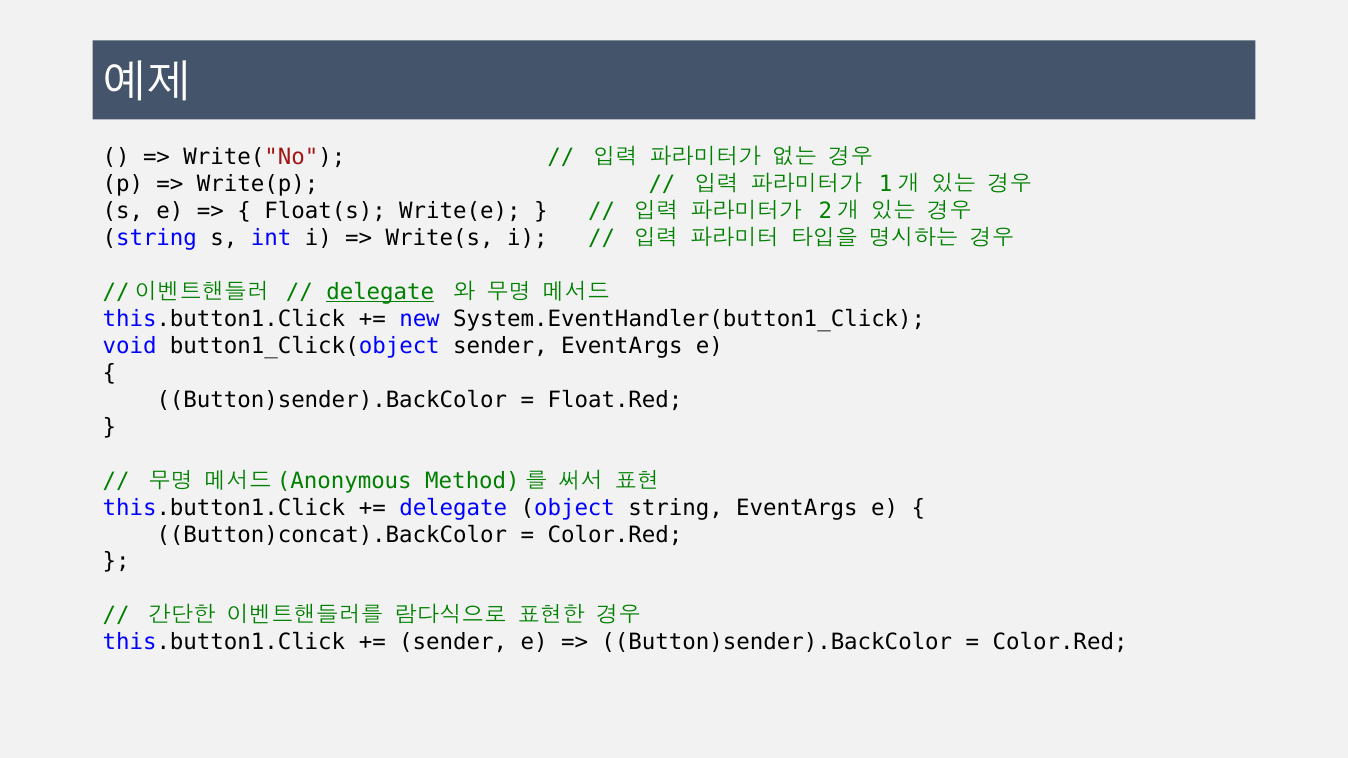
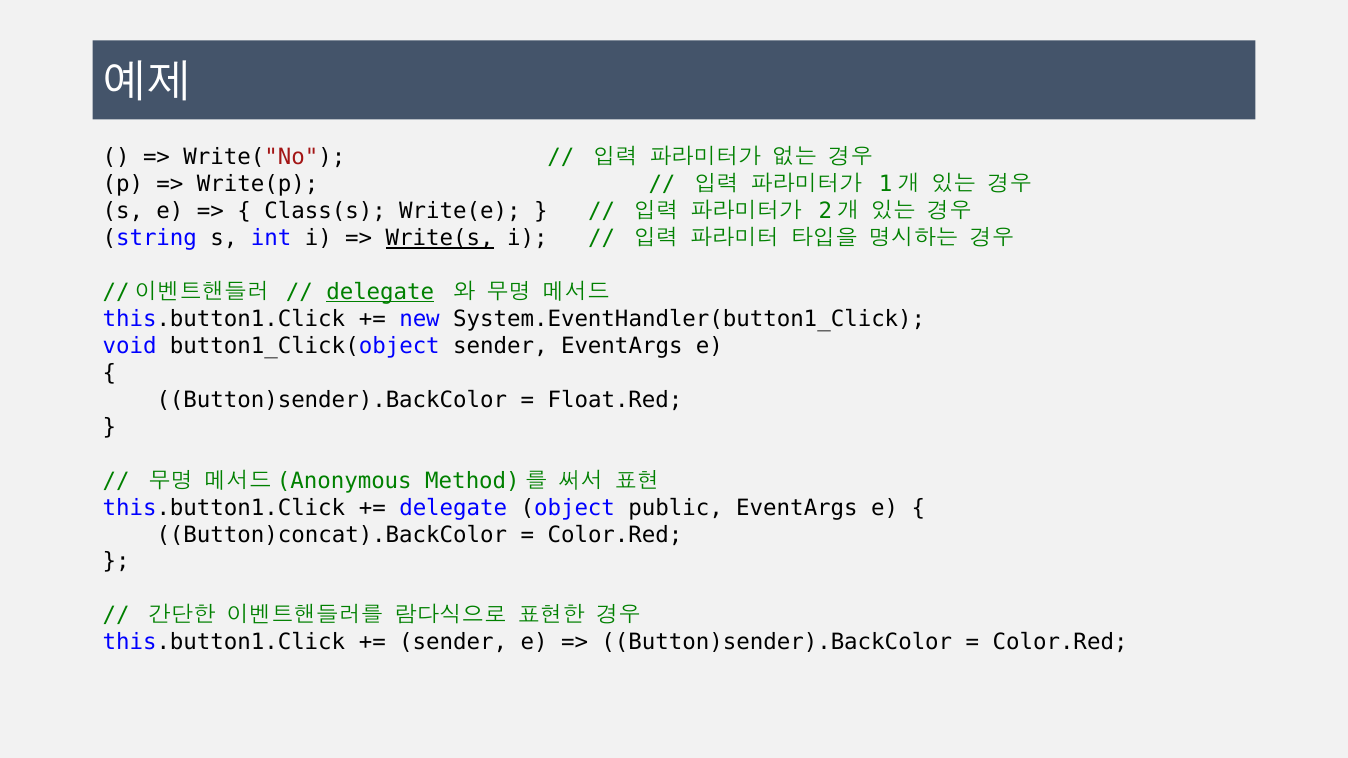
Float(s: Float(s -> Class(s
Write(s underline: none -> present
object string: string -> public
